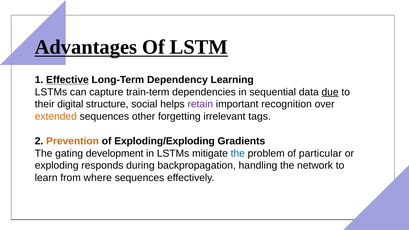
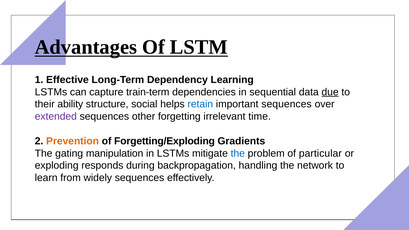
Effective underline: present -> none
digital: digital -> ability
retain colour: purple -> blue
important recognition: recognition -> sequences
extended colour: orange -> purple
tags: tags -> time
Exploding/Exploding: Exploding/Exploding -> Forgetting/Exploding
development: development -> manipulation
where: where -> widely
